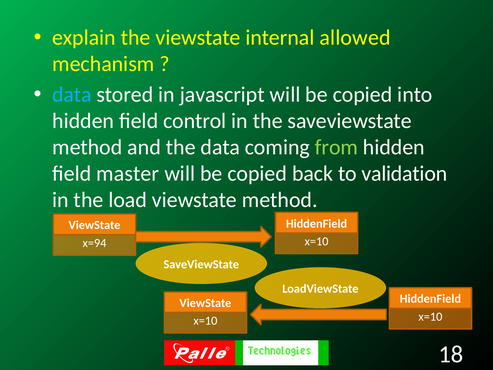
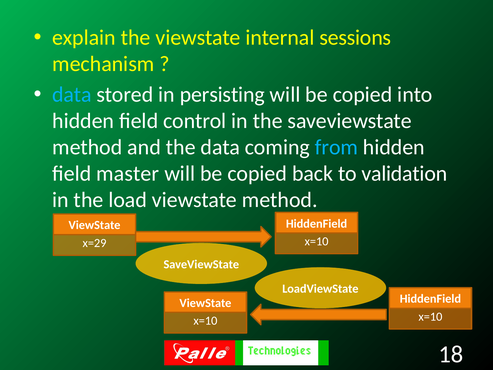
allowed: allowed -> sessions
javascript: javascript -> persisting
from colour: light green -> light blue
x=94: x=94 -> x=29
